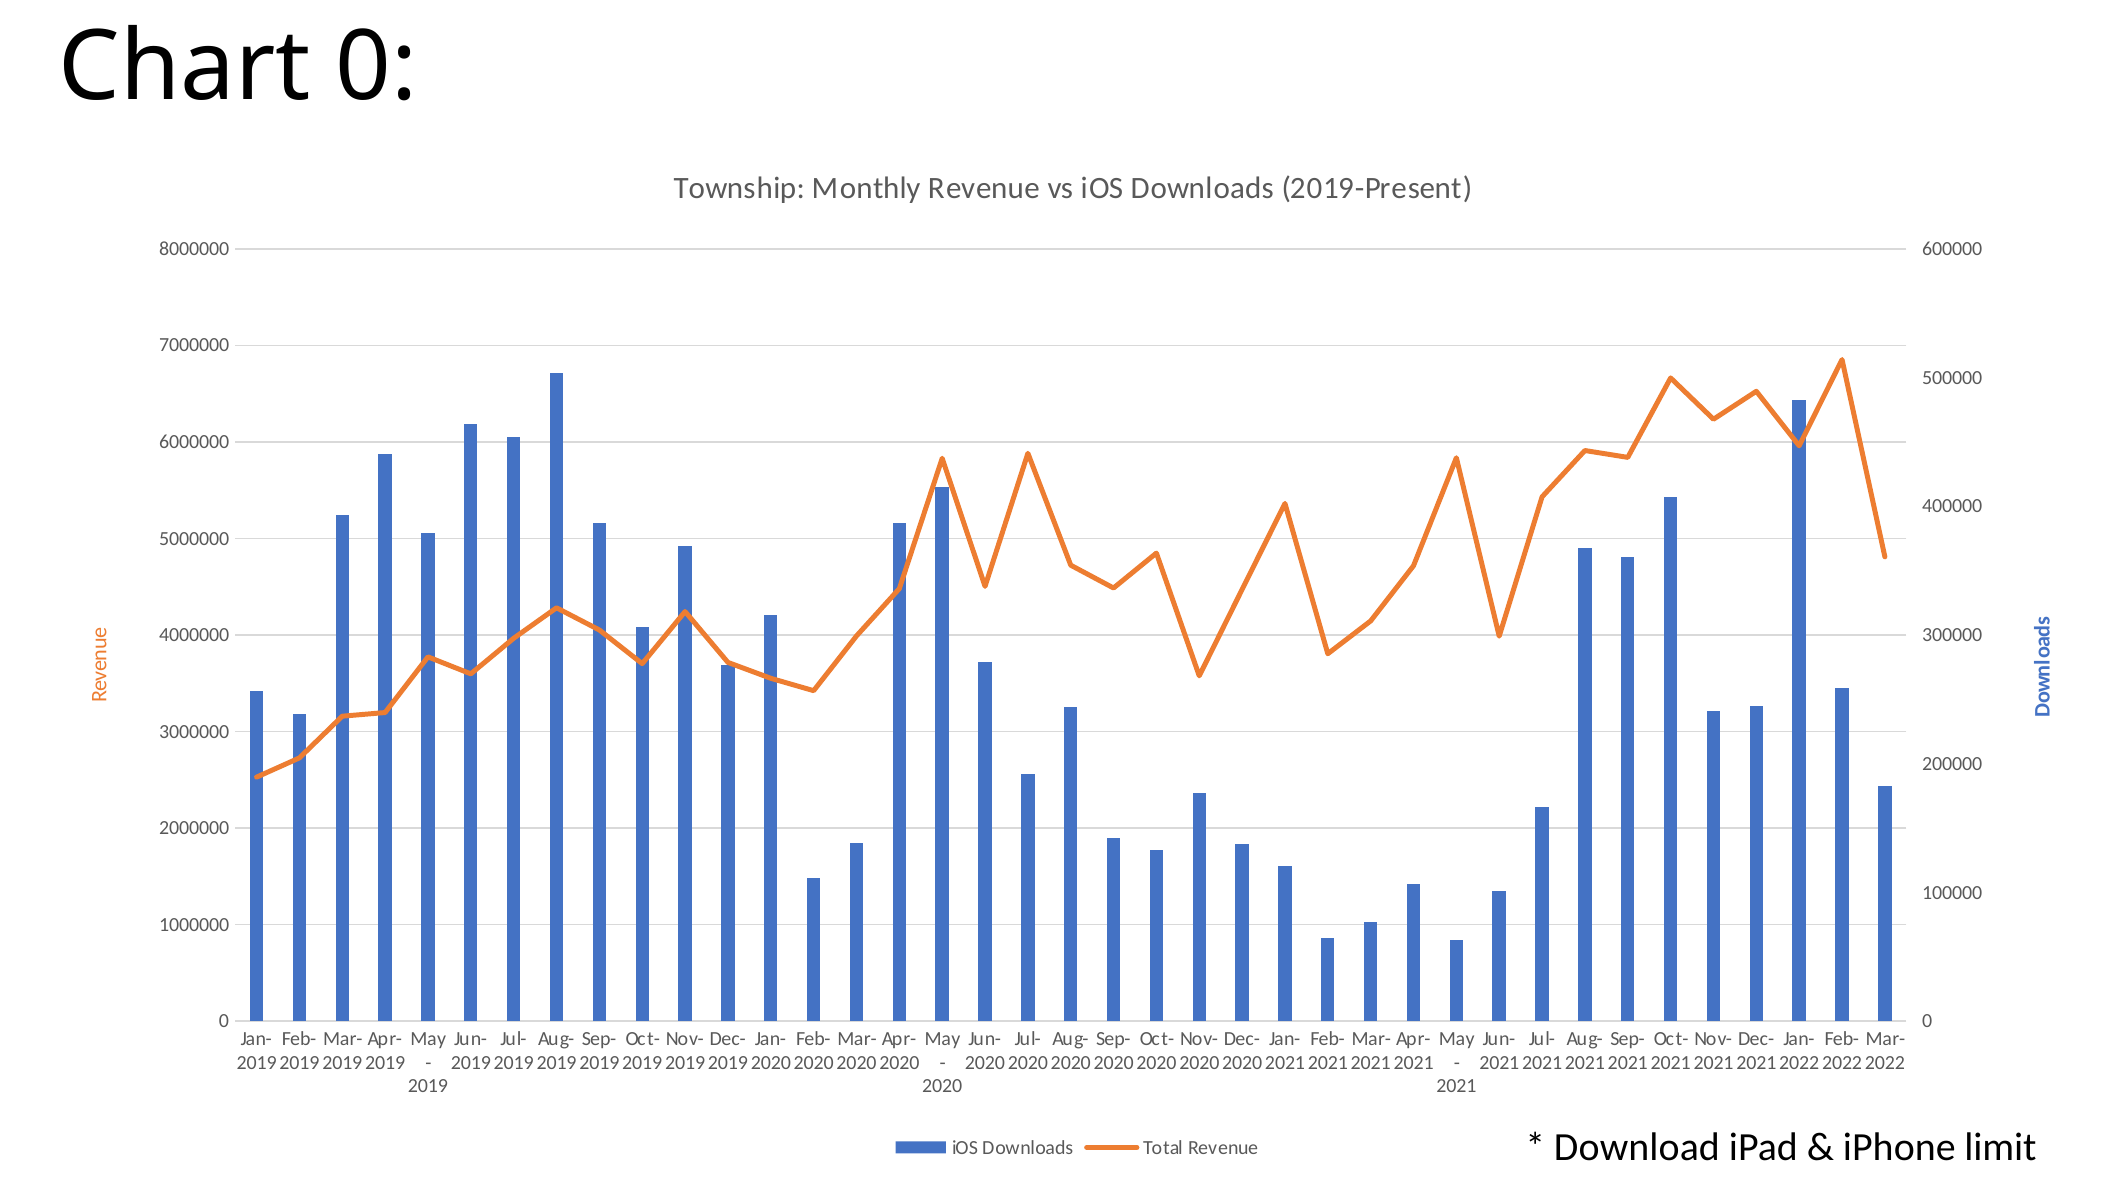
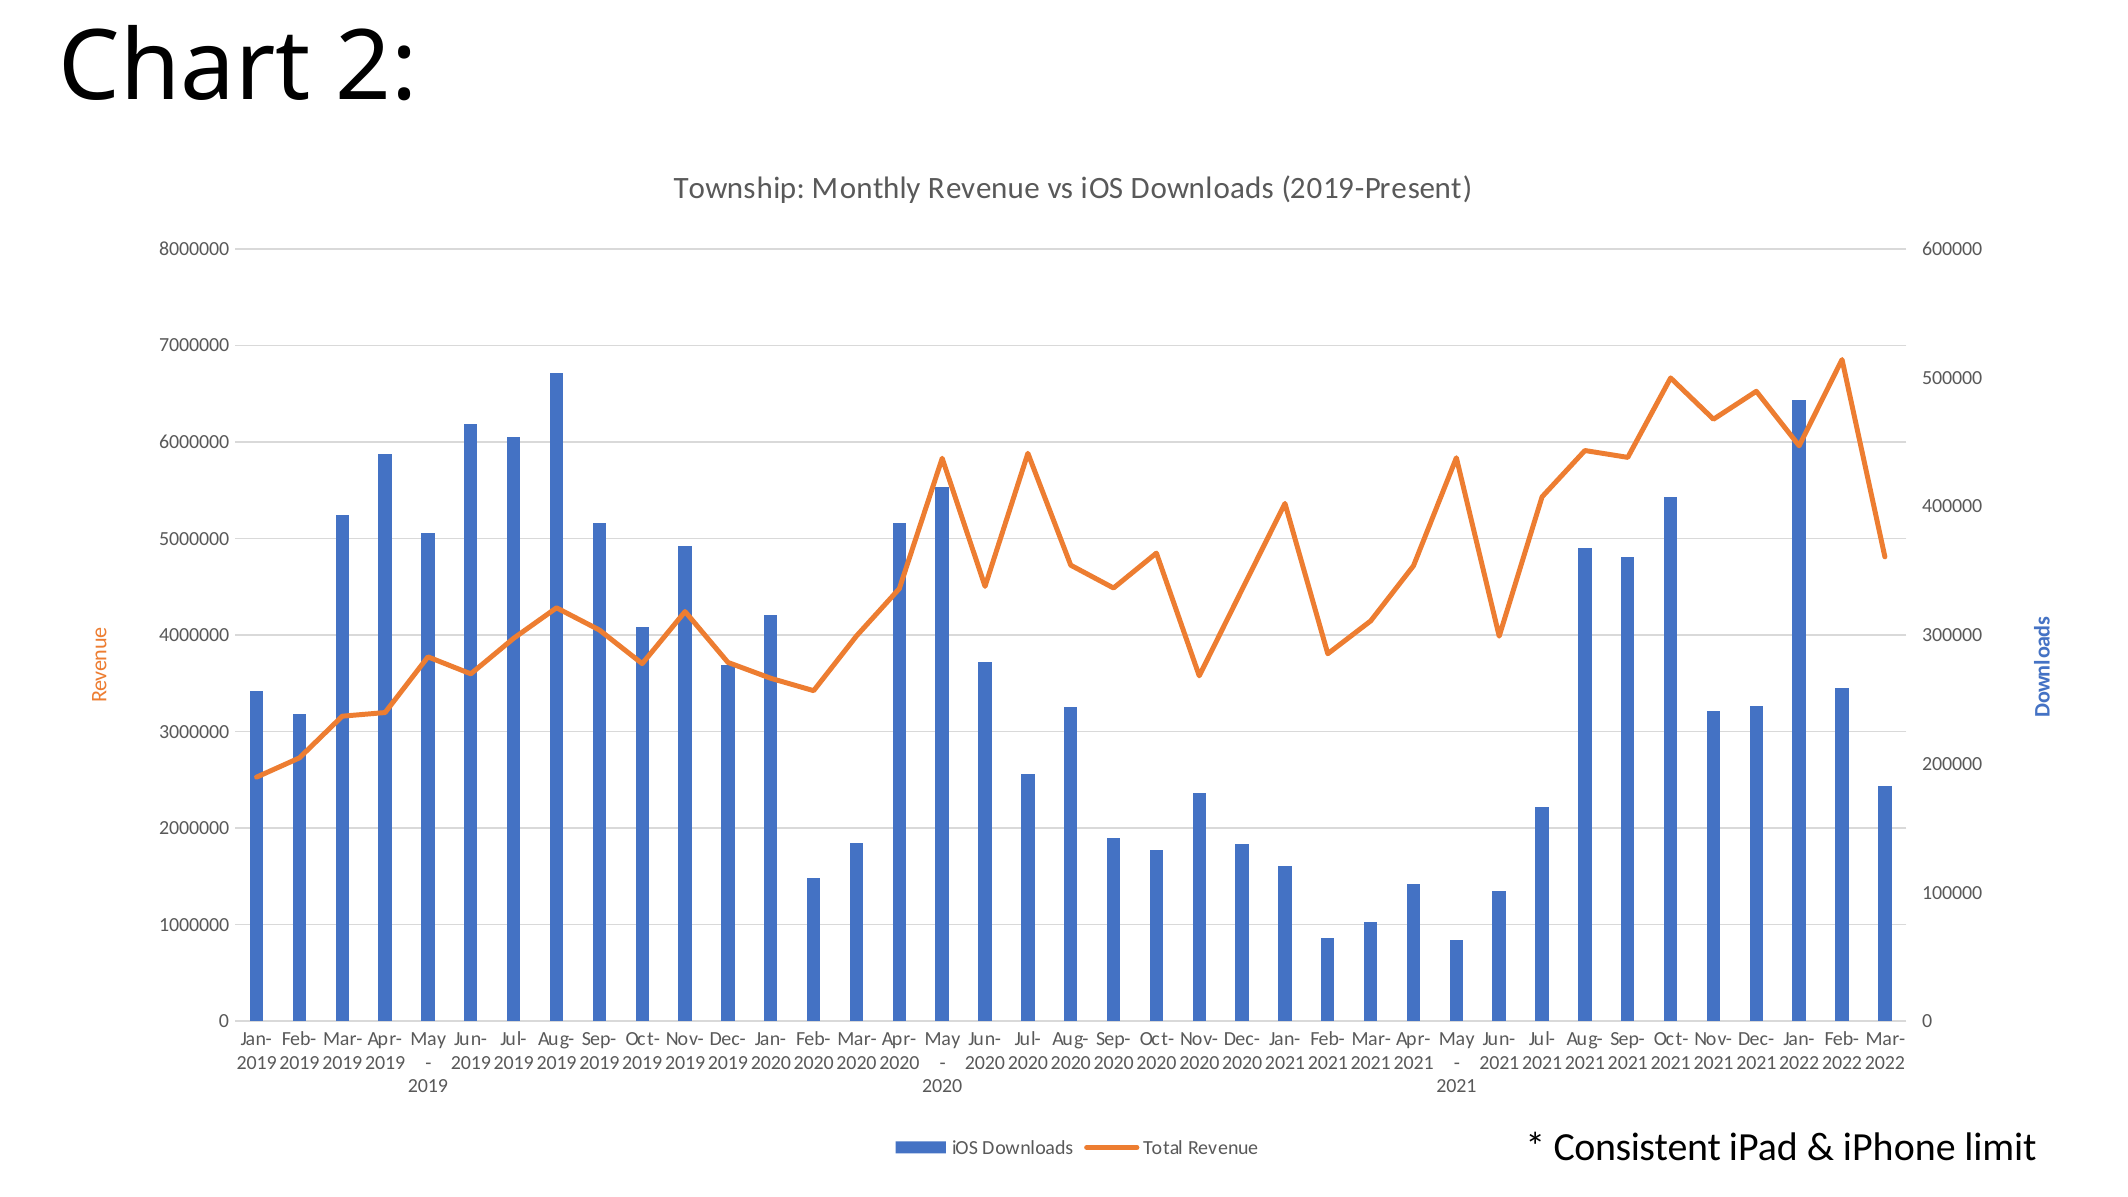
Chart 0: 0 -> 2
Download: Download -> Consistent
